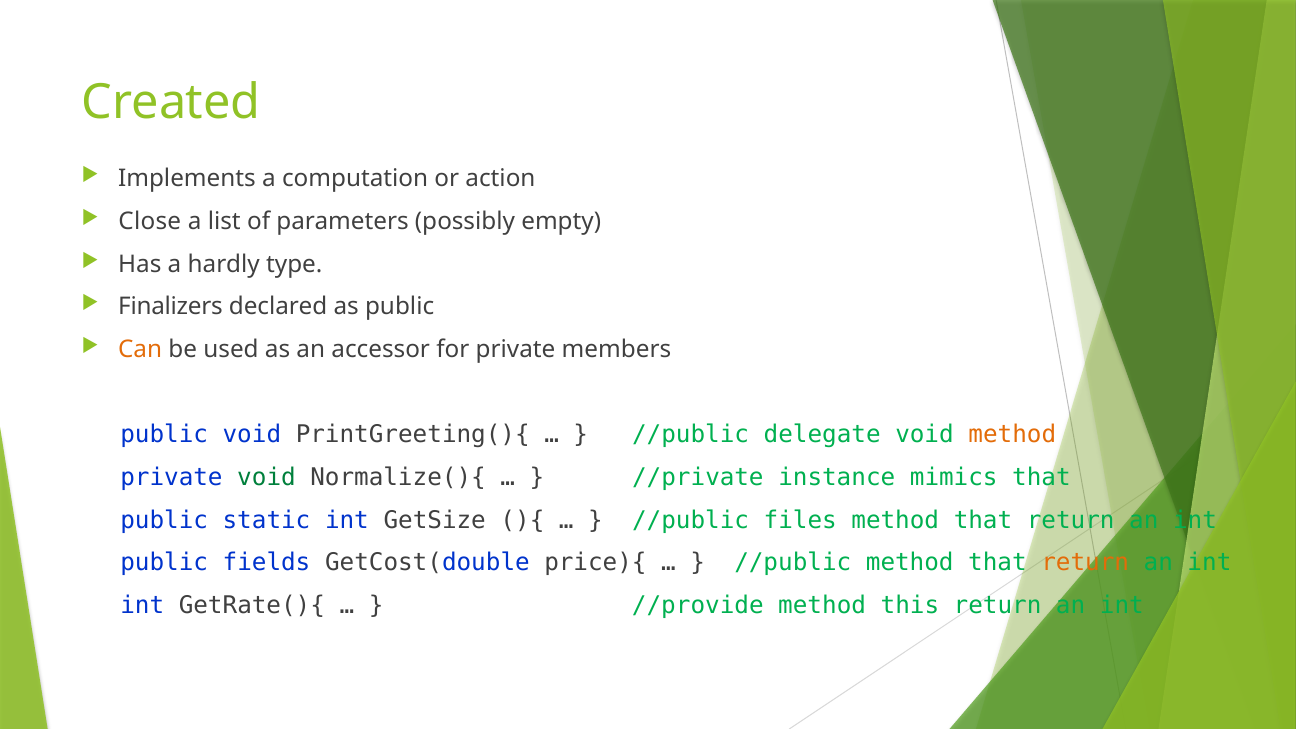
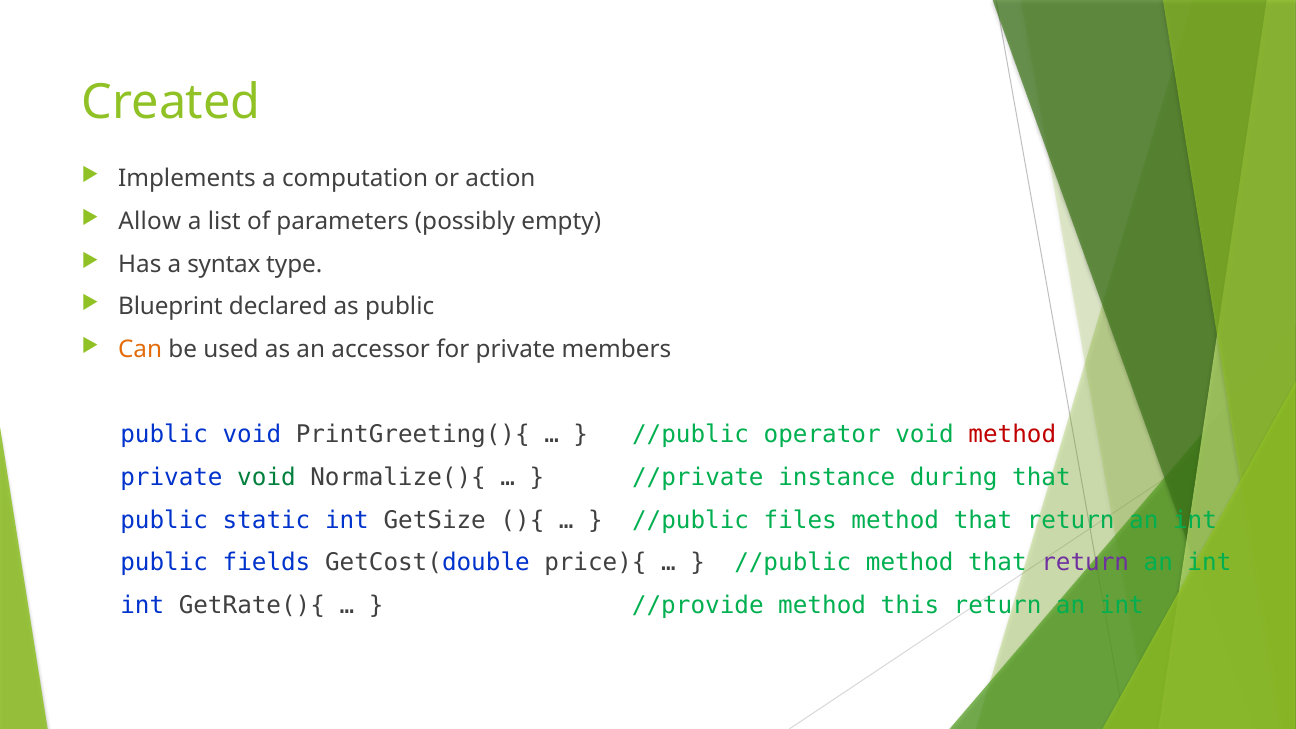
Close: Close -> Allow
hardly: hardly -> syntax
Finalizers: Finalizers -> Blueprint
delegate: delegate -> operator
method at (1012, 435) colour: orange -> red
mimics: mimics -> during
return at (1085, 563) colour: orange -> purple
